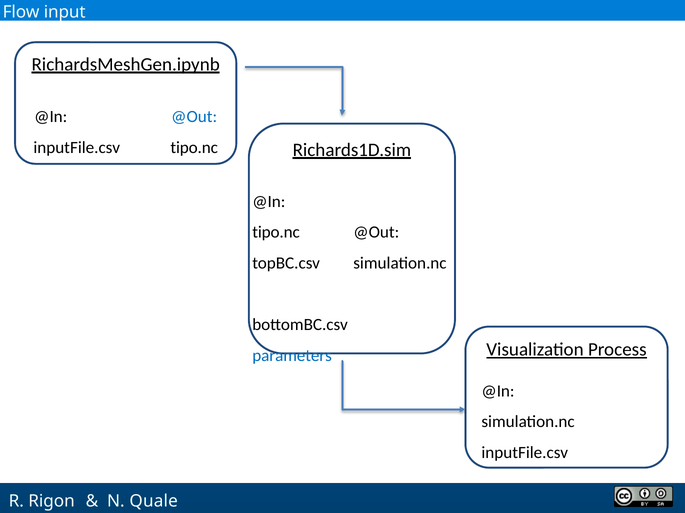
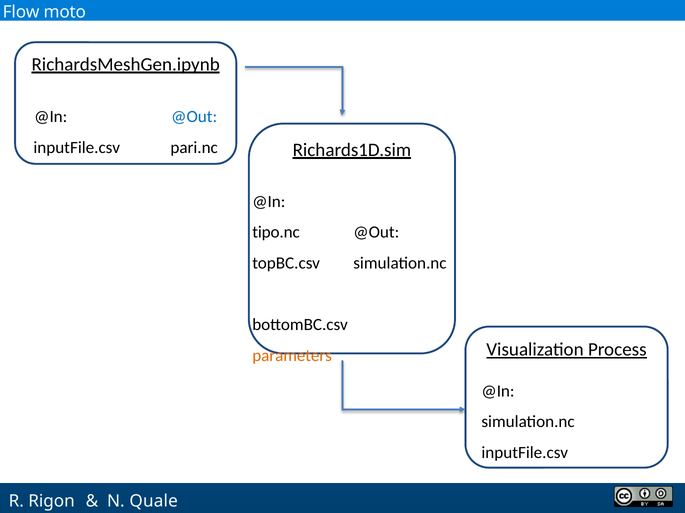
input: input -> moto
inputFile.csv tipo.nc: tipo.nc -> pari.nc
parameters colour: blue -> orange
